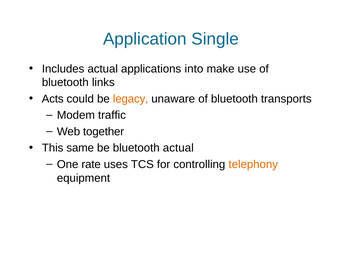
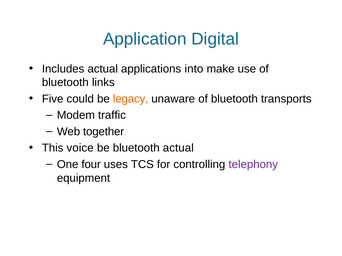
Single: Single -> Digital
Acts: Acts -> Five
same: same -> voice
rate: rate -> four
telephony colour: orange -> purple
